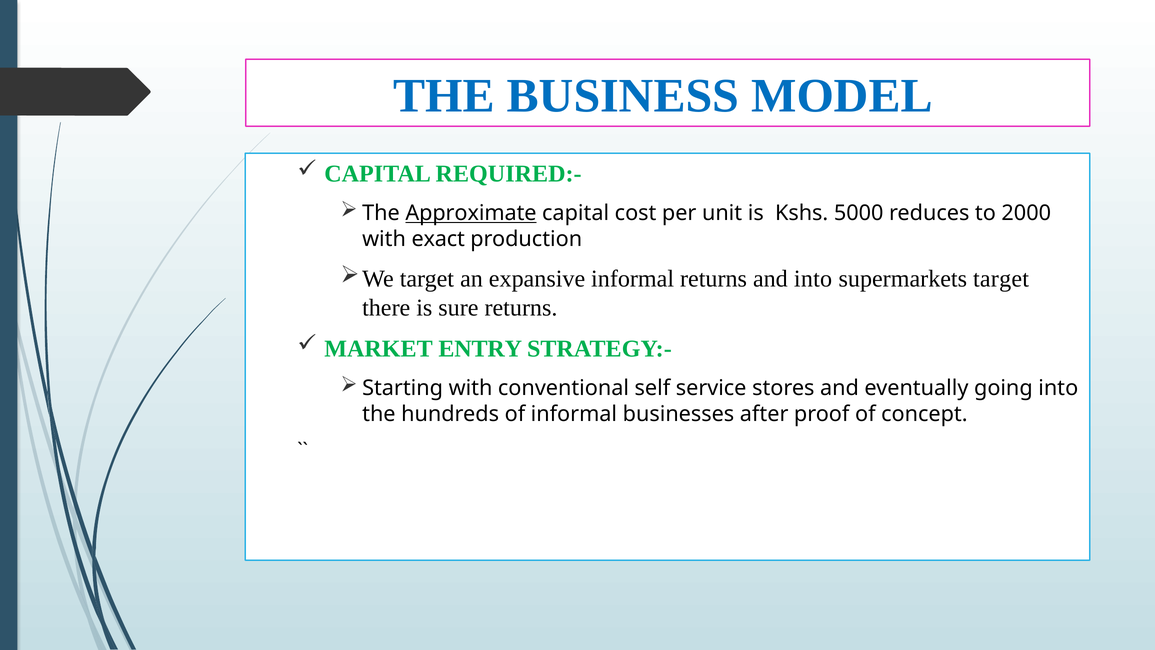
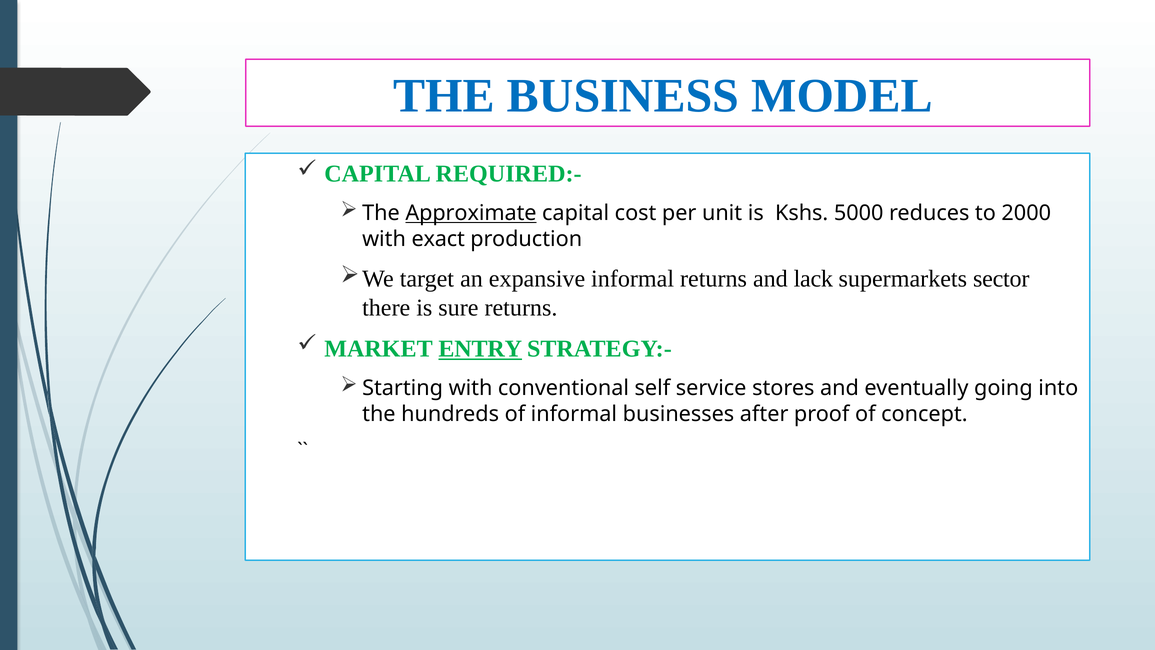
and into: into -> lack
supermarkets target: target -> sector
ENTRY underline: none -> present
